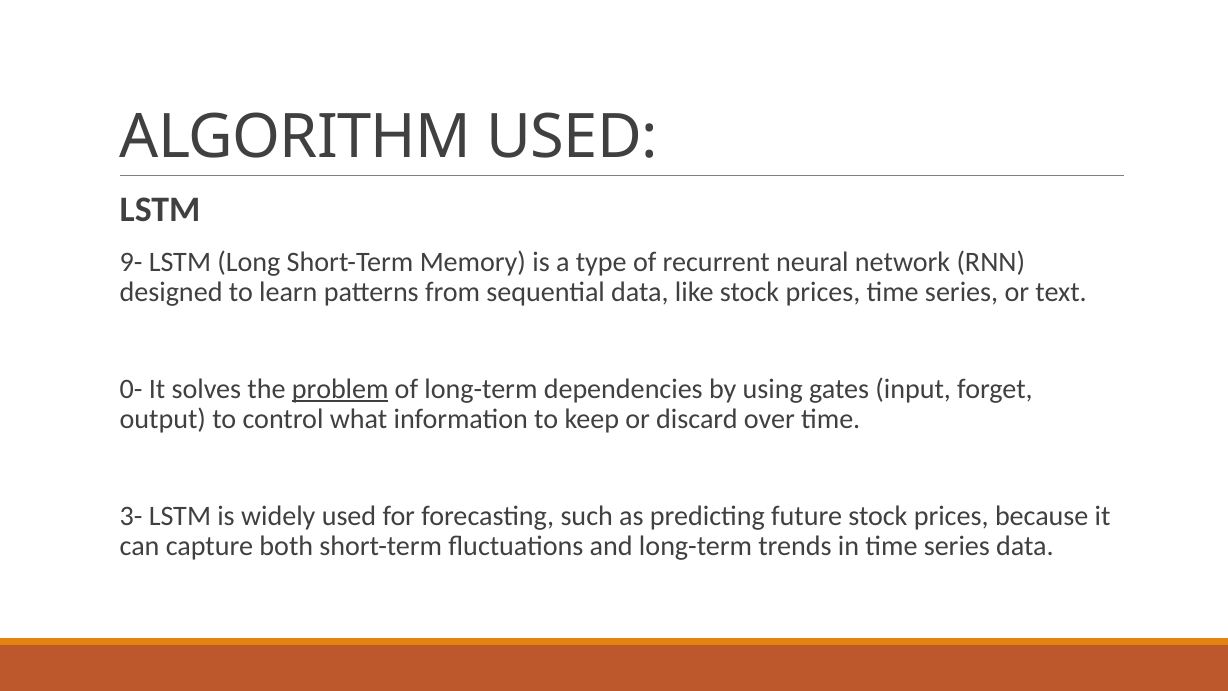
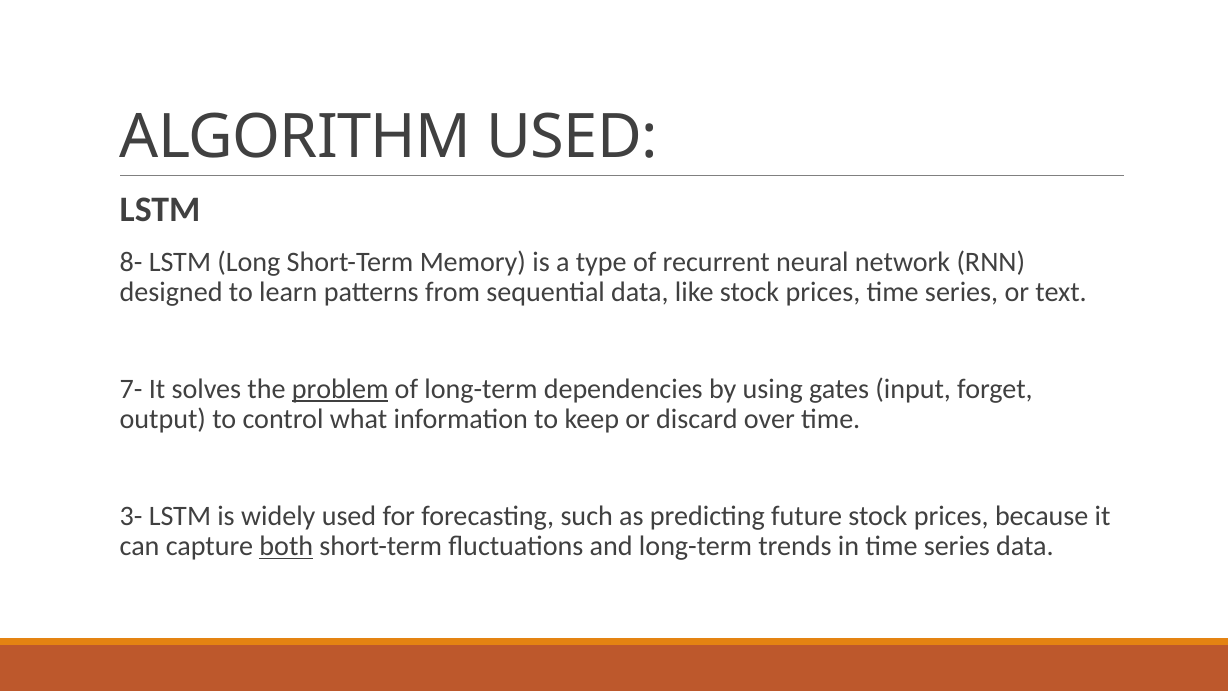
9-: 9- -> 8-
0-: 0- -> 7-
both underline: none -> present
